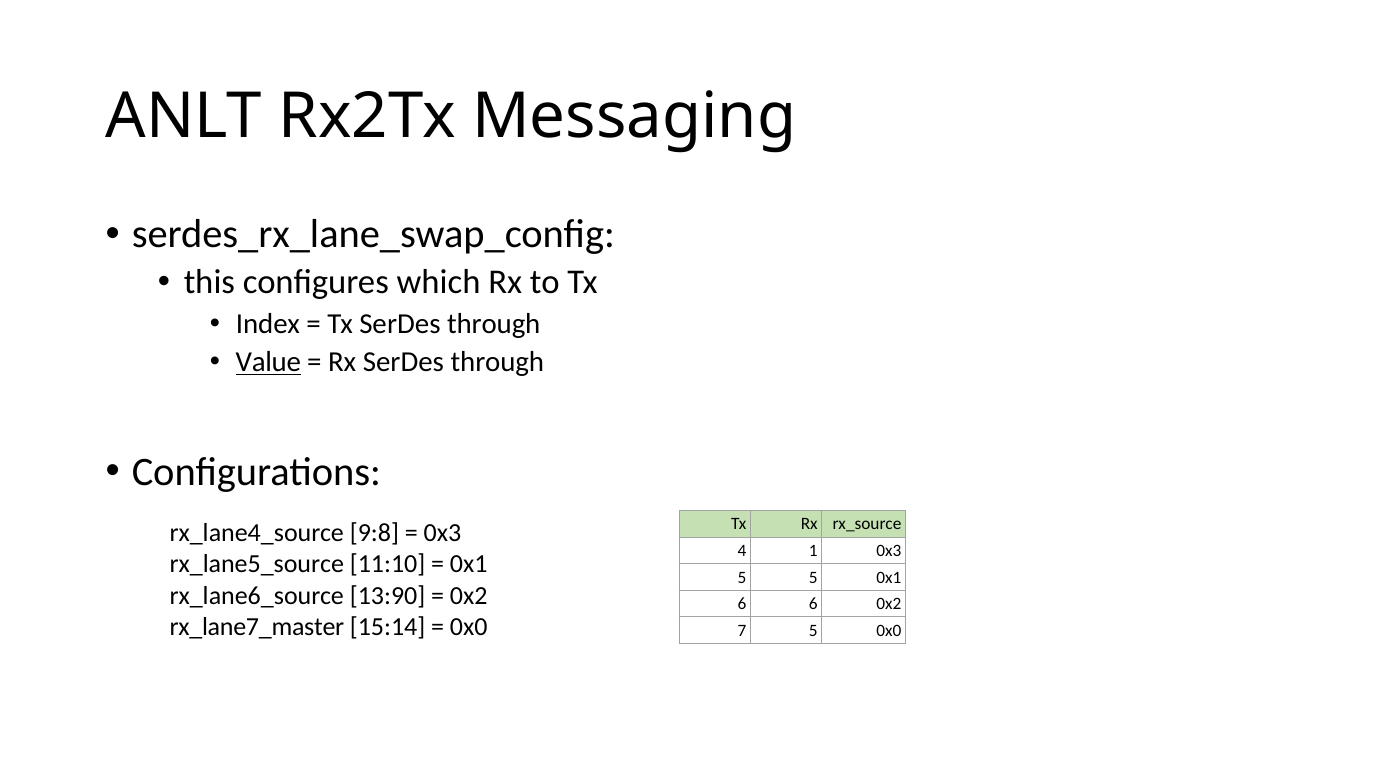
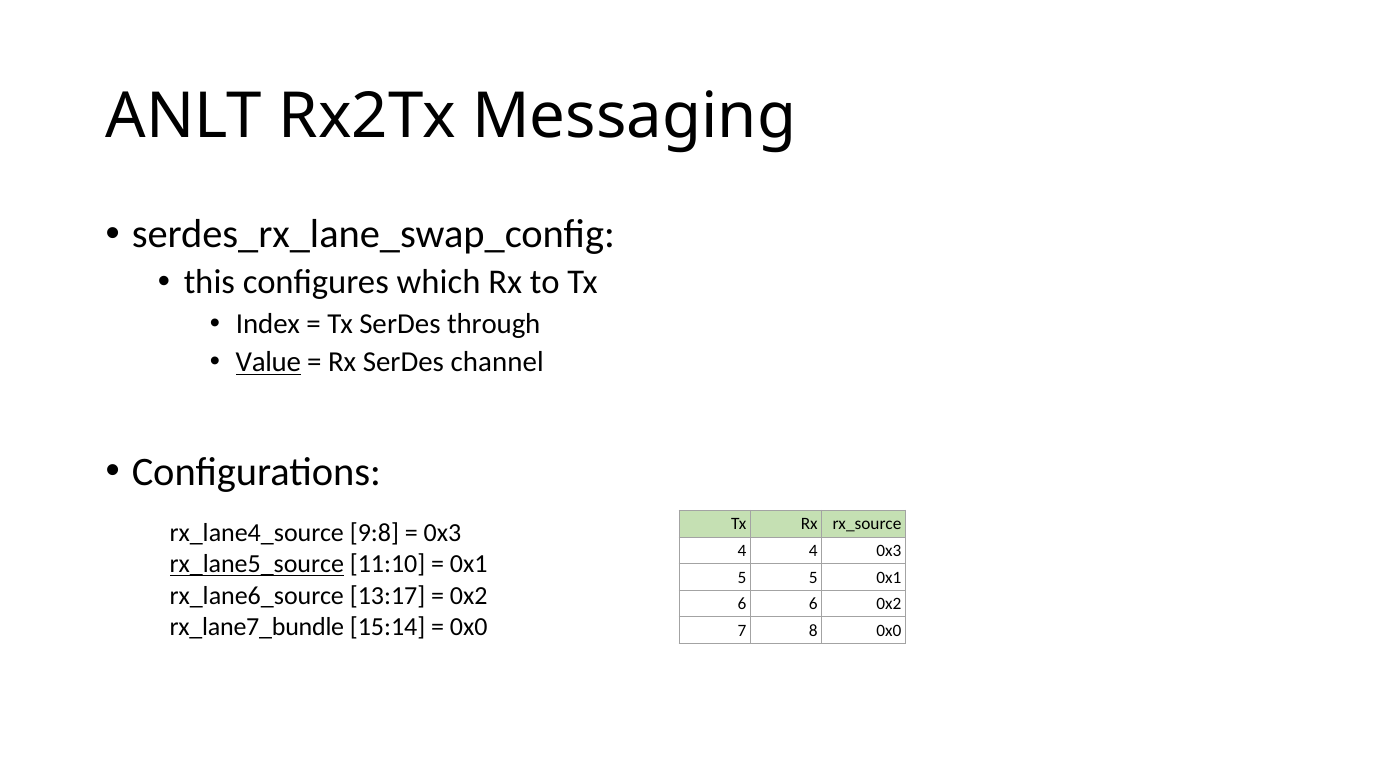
Rx SerDes through: through -> channel
4 1: 1 -> 4
rx_lane5_source underline: none -> present
13:90: 13:90 -> 13:17
rx_lane7_master: rx_lane7_master -> rx_lane7_bundle
7 5: 5 -> 8
